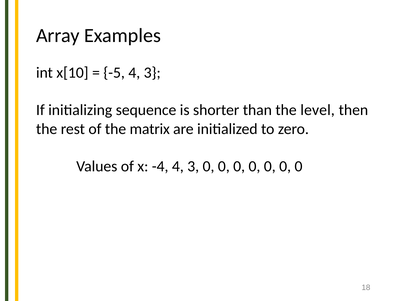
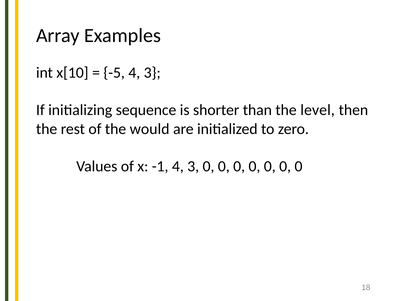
matrix: matrix -> would
-4: -4 -> -1
